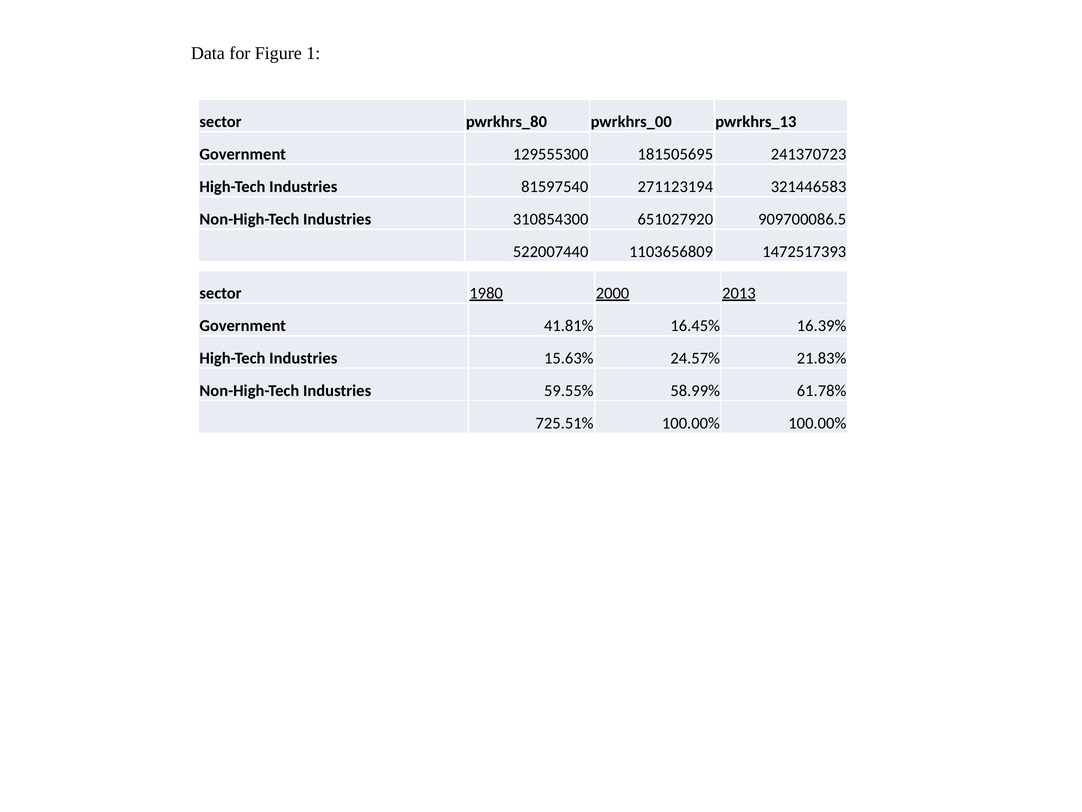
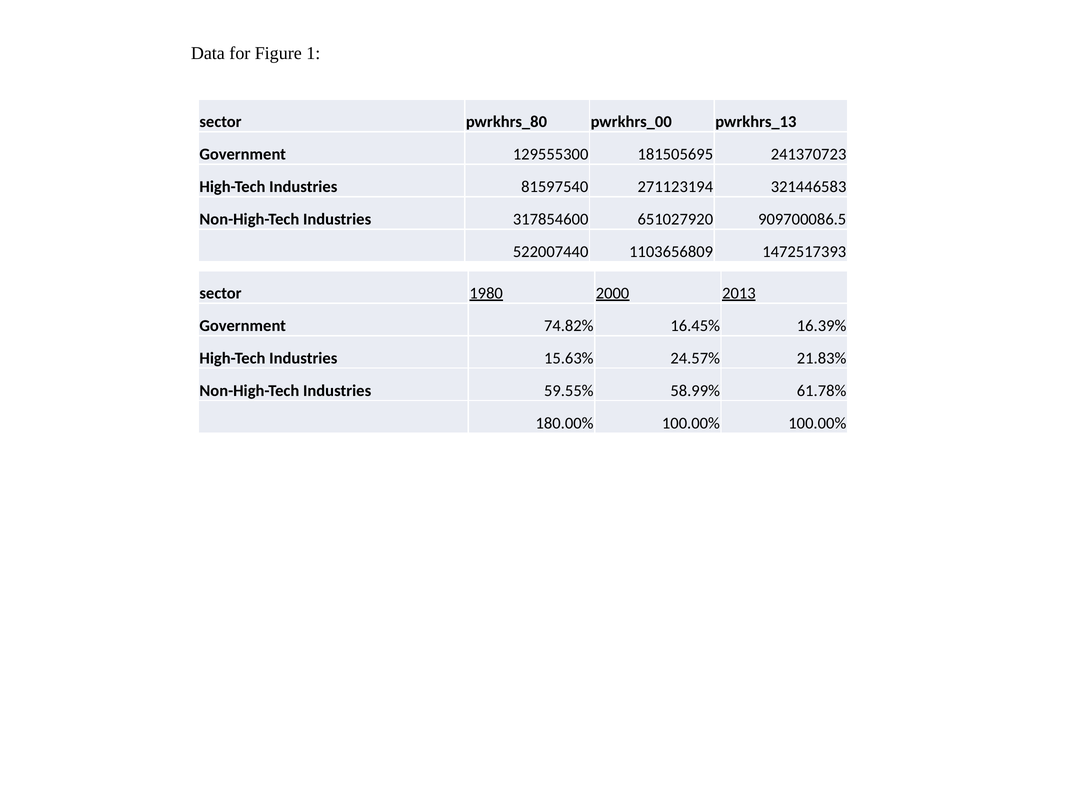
310854300: 310854300 -> 317854600
41.81%: 41.81% -> 74.82%
725.51%: 725.51% -> 180.00%
